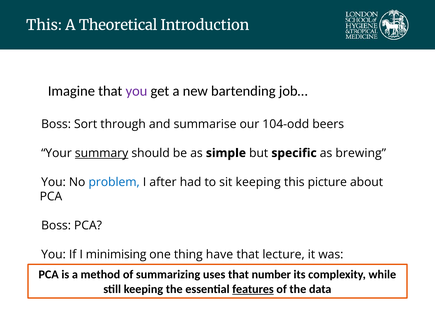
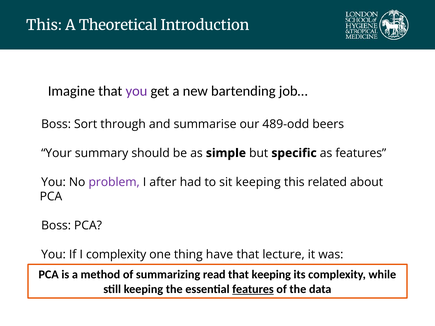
104-odd: 104-odd -> 489-odd
summary underline: present -> none
as brewing: brewing -> features
problem colour: blue -> purple
picture: picture -> related
I minimising: minimising -> complexity
uses: uses -> read
that number: number -> keeping
